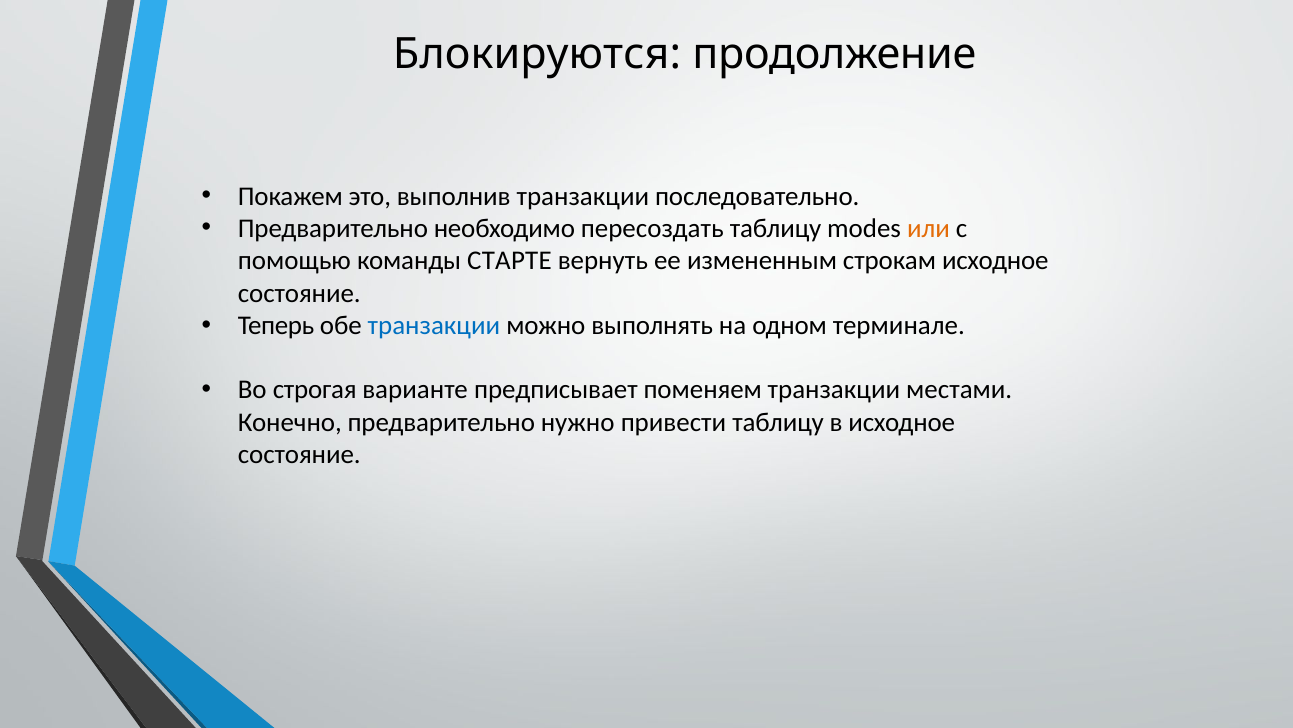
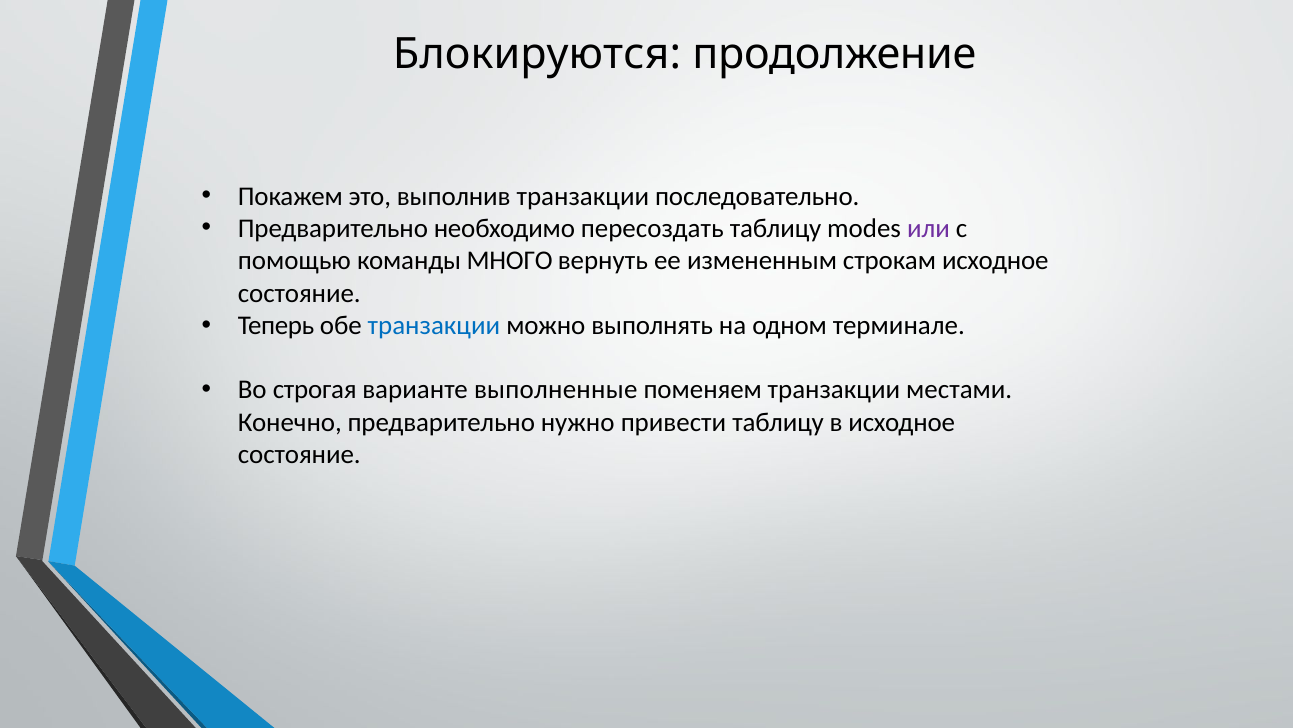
или colour: orange -> purple
СТАРТЕ: СТАРТЕ -> МНОГО
предписывает: предписывает -> выполненные
